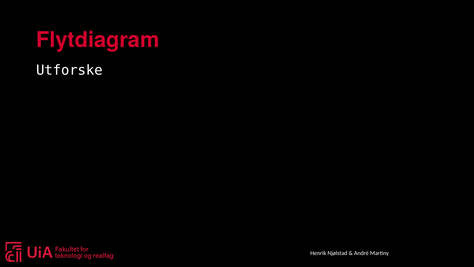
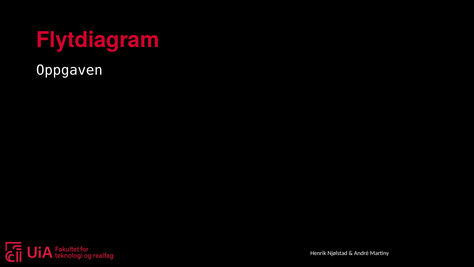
Utforske: Utforske -> Oppgaven
